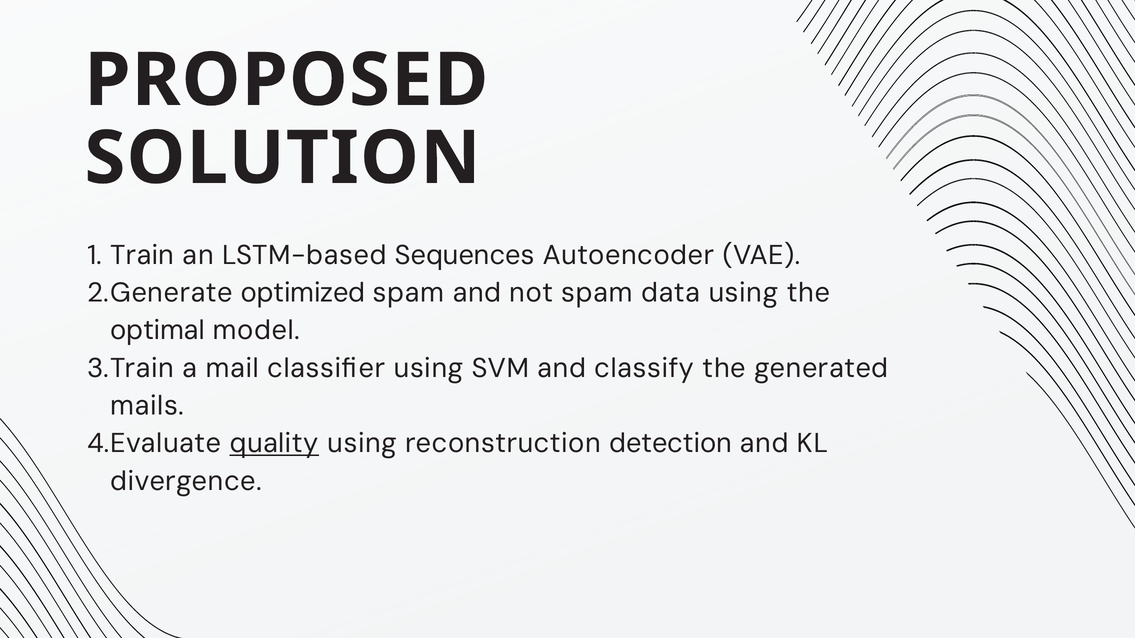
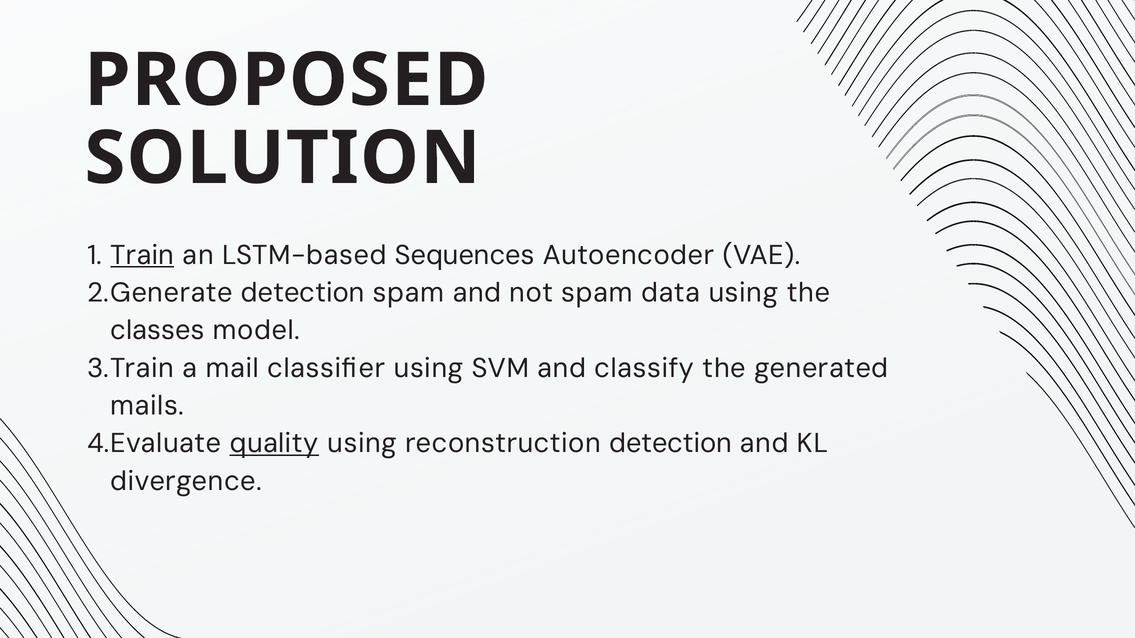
Train underline: none -> present
optimized at (303, 293): optimized -> detection
optimal: optimal -> classes
